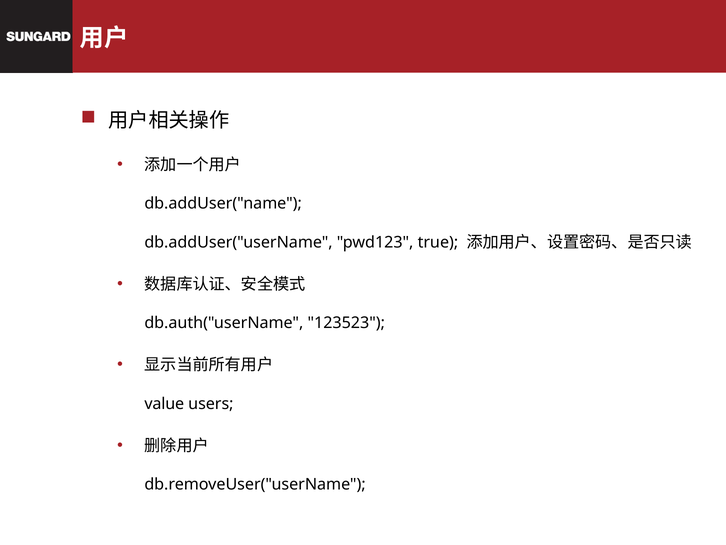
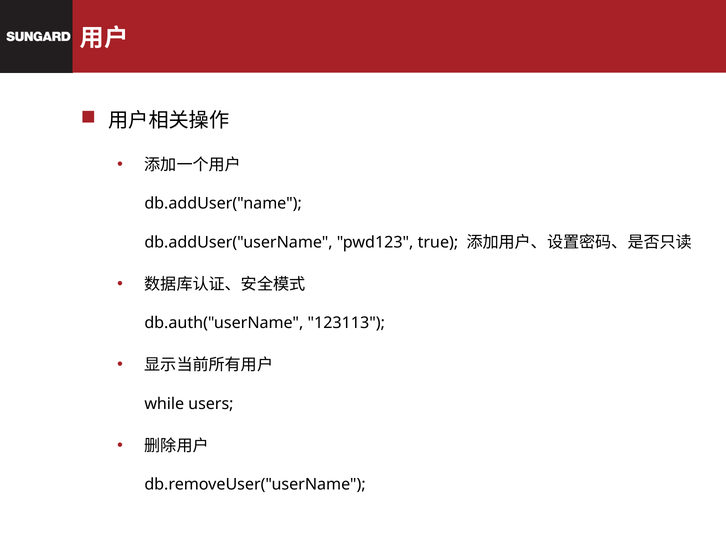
123523: 123523 -> 123113
value: value -> while
